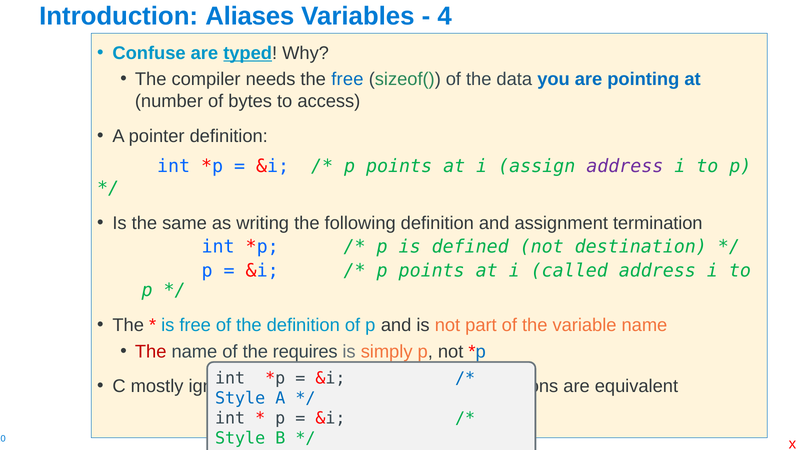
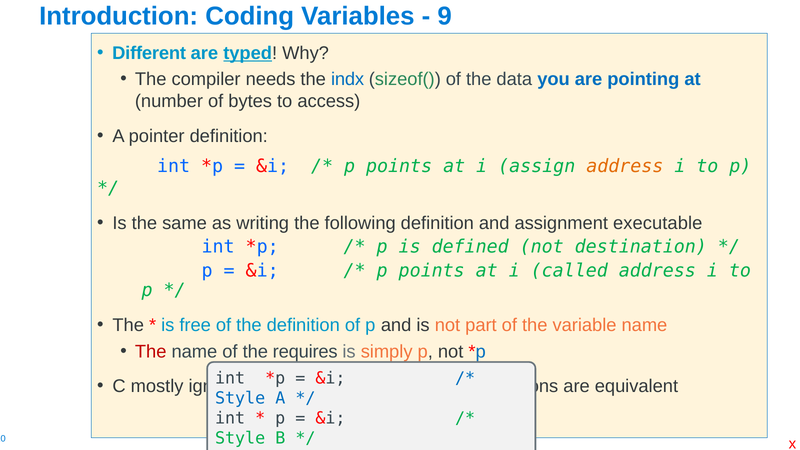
Aliases: Aliases -> Coding
4: 4 -> 9
Confuse: Confuse -> Different
the free: free -> indx
address at (625, 166) colour: purple -> orange
termination: termination -> executable
